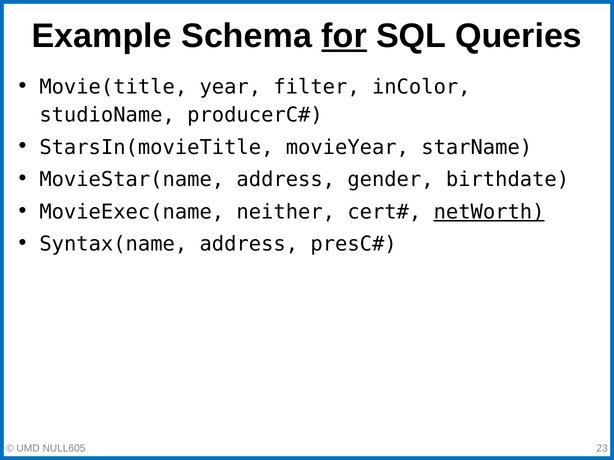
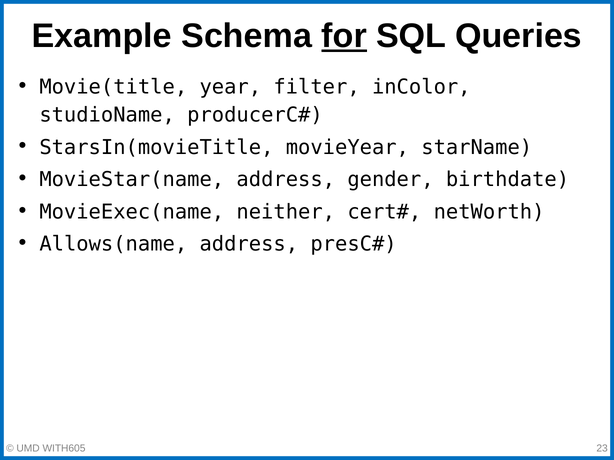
netWorth underline: present -> none
Syntax(name: Syntax(name -> Allows(name
NULL605: NULL605 -> WITH605
